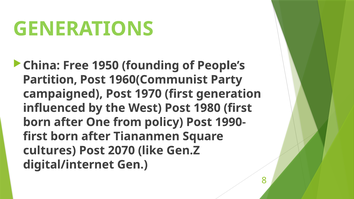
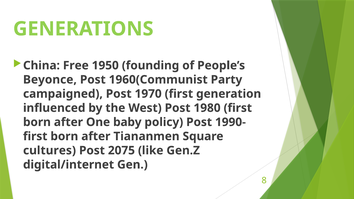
Partition: Partition -> Beyonce
from: from -> baby
2070: 2070 -> 2075
